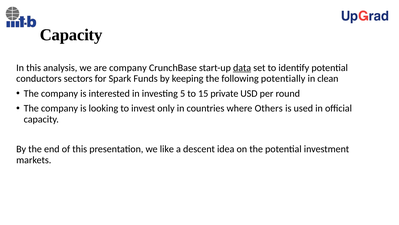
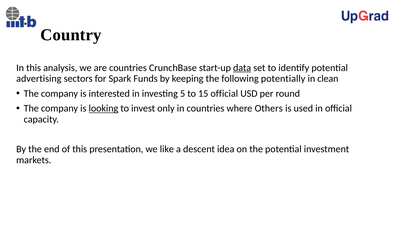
Capacity at (71, 35): Capacity -> Country
are company: company -> countries
conductors: conductors -> advertising
15 private: private -> official
looking underline: none -> present
